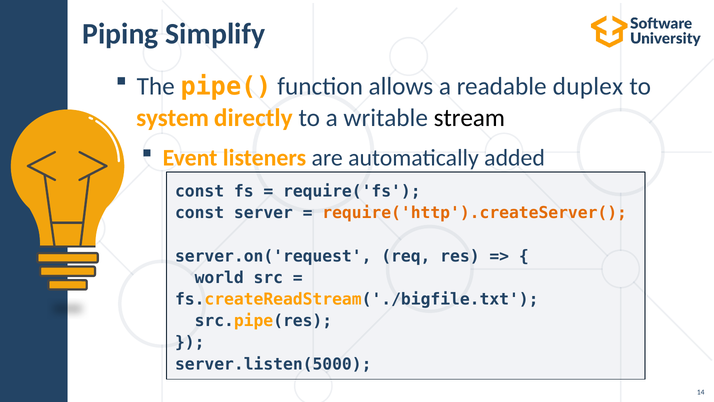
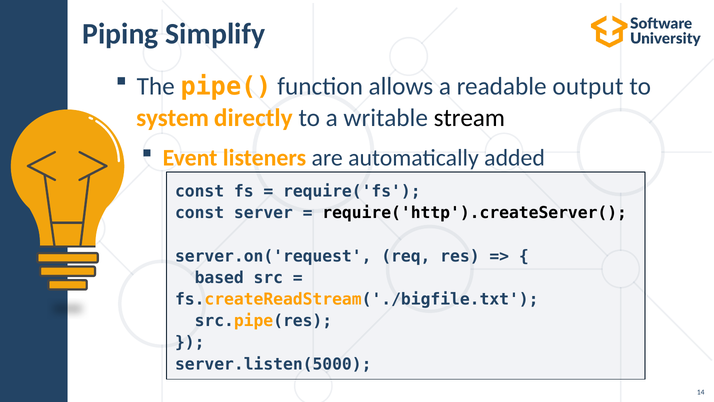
duplex: duplex -> output
require('http').createServer( colour: orange -> black
world: world -> based
